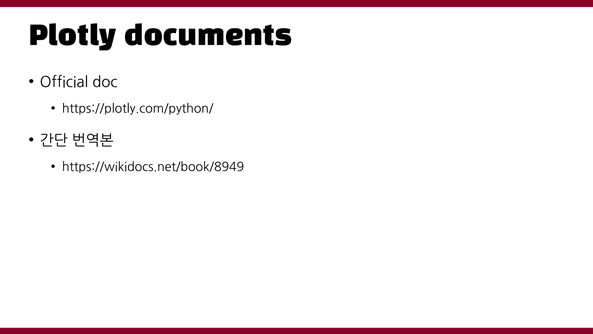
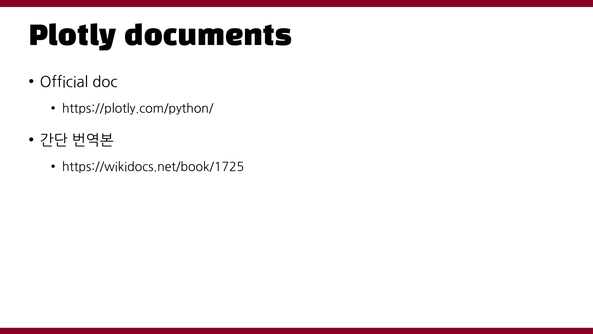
https://wikidocs.net/book/8949: https://wikidocs.net/book/8949 -> https://wikidocs.net/book/1725
